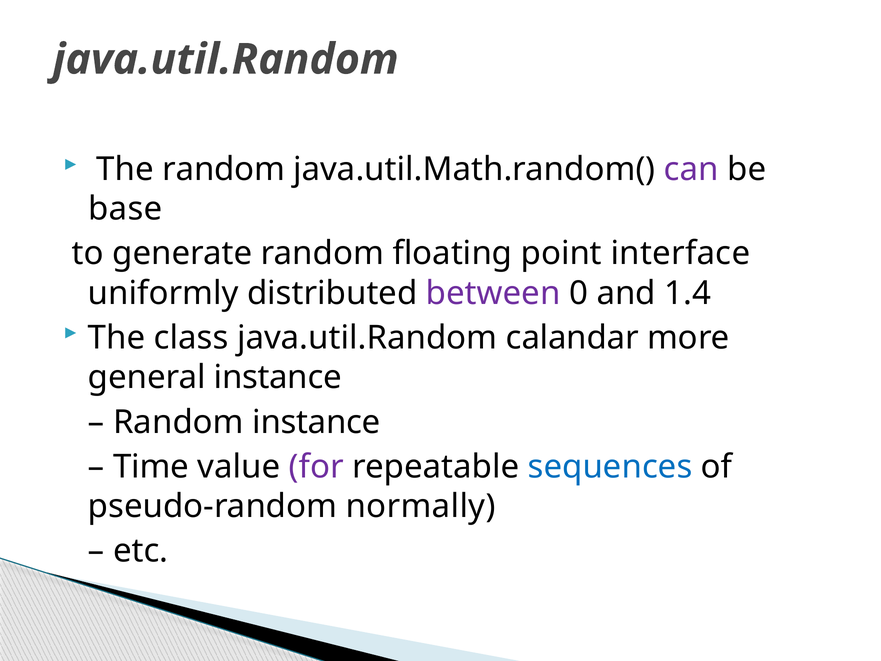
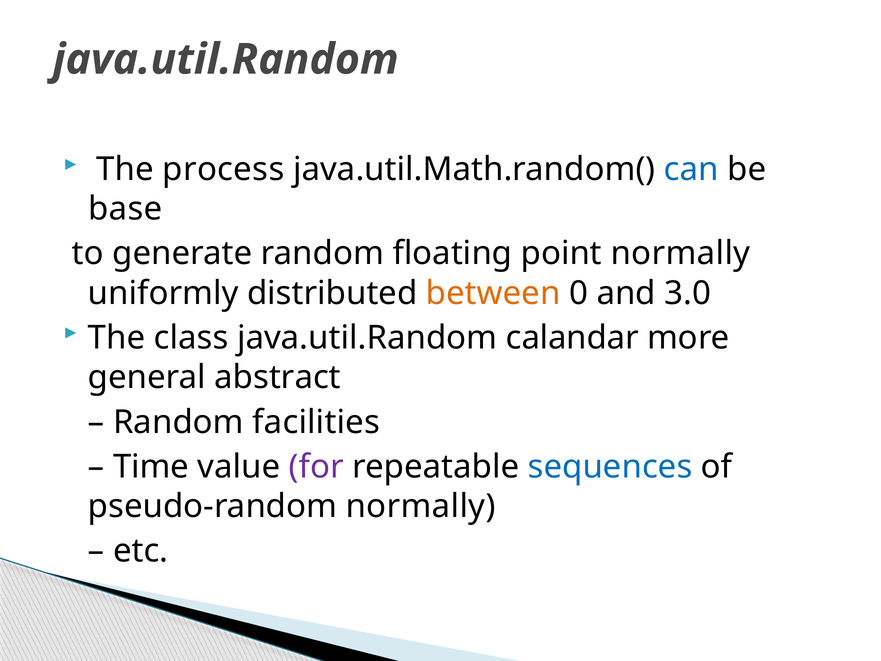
The random: random -> process
can colour: purple -> blue
point interface: interface -> normally
between colour: purple -> orange
1.4: 1.4 -> 3.0
general instance: instance -> abstract
Random instance: instance -> facilities
